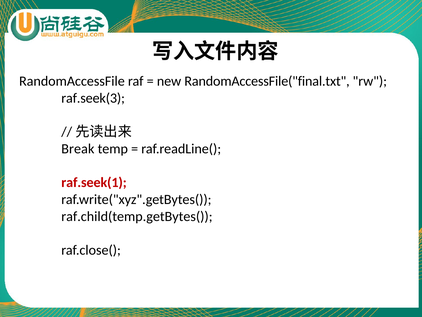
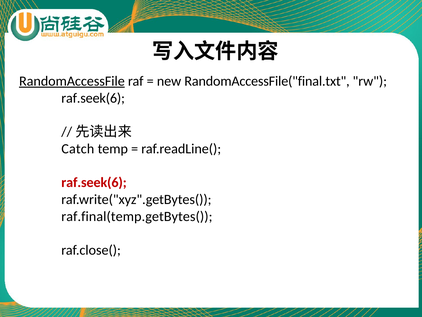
RandomAccessFile underline: none -> present
raf.seek(3 at (93, 98): raf.seek(3 -> raf.seek(6
Break: Break -> Catch
raf.seek(1 at (94, 182): raf.seek(1 -> raf.seek(6
raf.child(temp.getBytes(: raf.child(temp.getBytes( -> raf.final(temp.getBytes(
